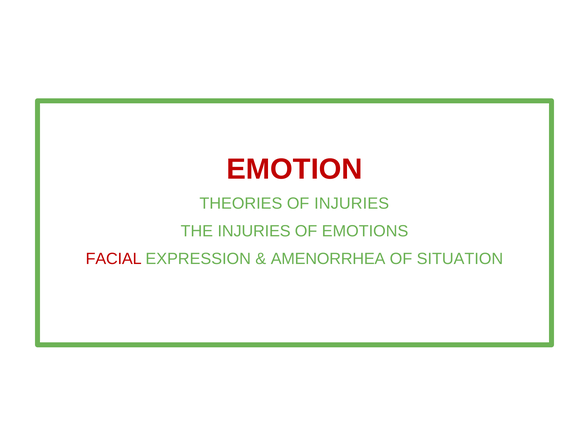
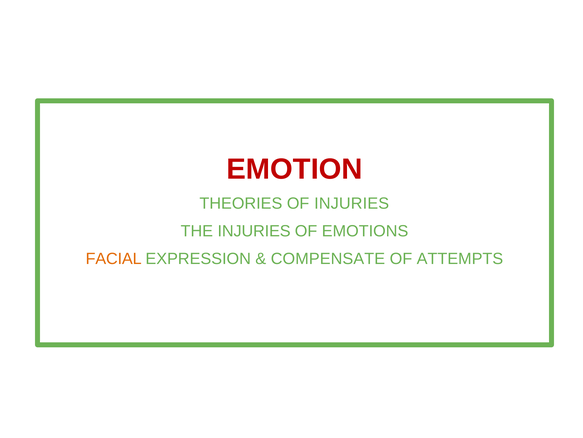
FACIAL colour: red -> orange
AMENORRHEA: AMENORRHEA -> COMPENSATE
SITUATION: SITUATION -> ATTEMPTS
